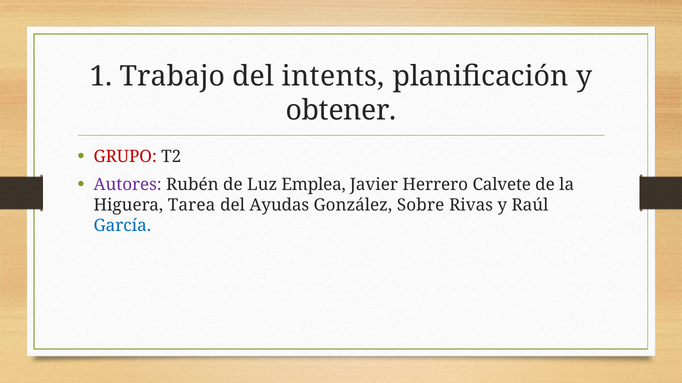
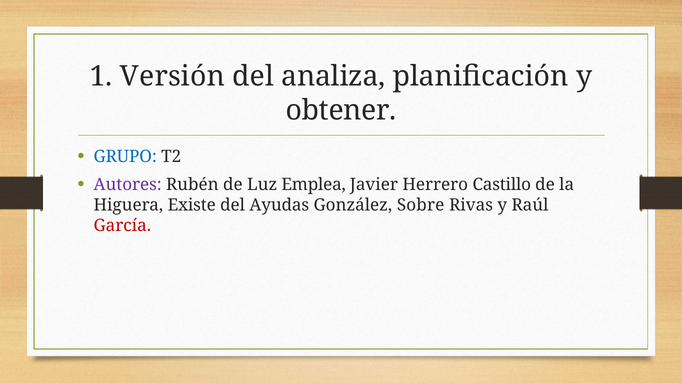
Trabajo: Trabajo -> Versión
intents: intents -> analiza
GRUPO colour: red -> blue
Calvete: Calvete -> Castillo
Tarea: Tarea -> Existe
García colour: blue -> red
